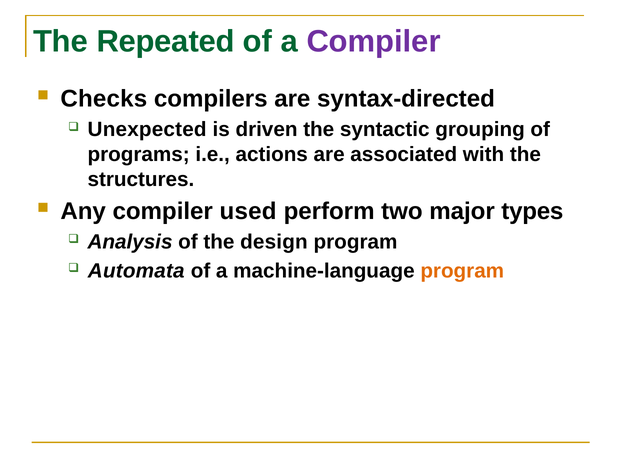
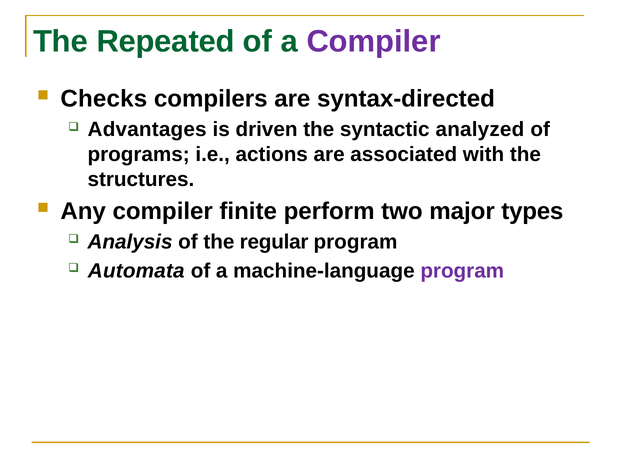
Unexpected: Unexpected -> Advantages
grouping: grouping -> analyzed
used: used -> finite
design: design -> regular
program at (462, 271) colour: orange -> purple
